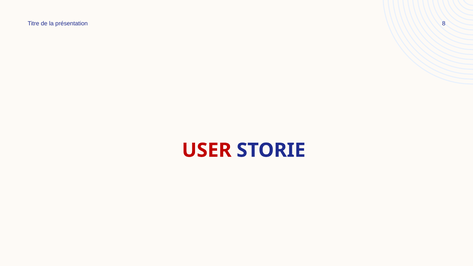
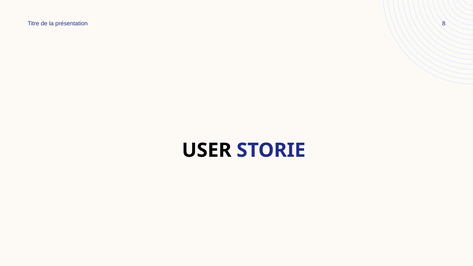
USER colour: red -> black
